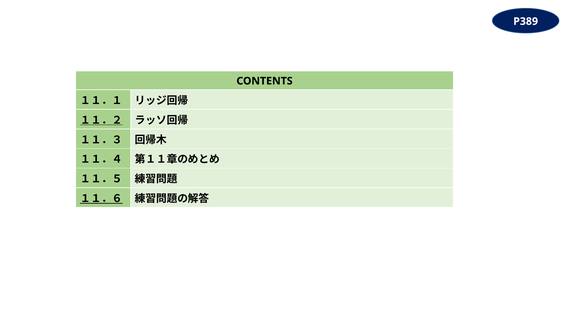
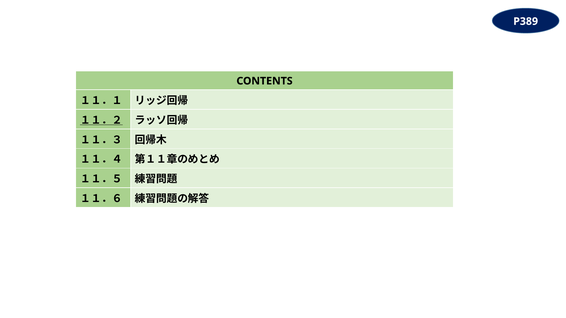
１１．６ underline: present -> none
